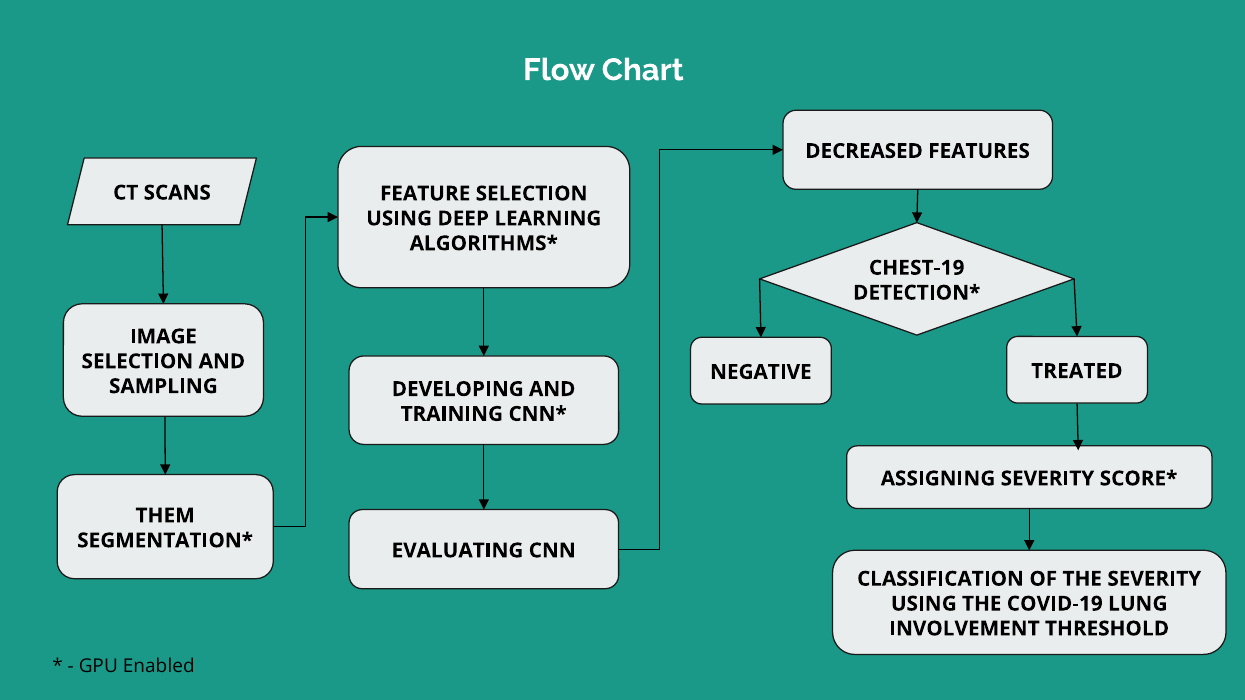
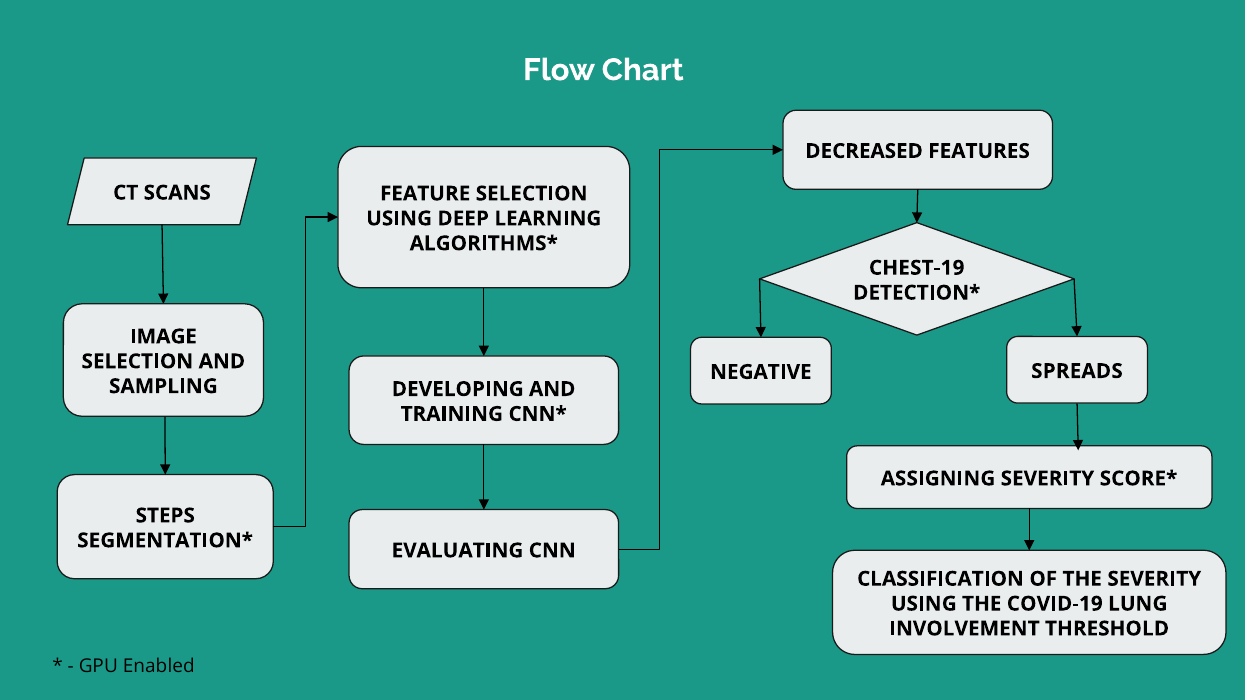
TREATED: TREATED -> SPREADS
THEM: THEM -> STEPS
